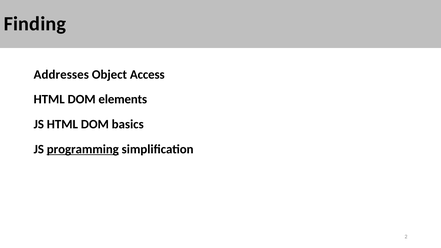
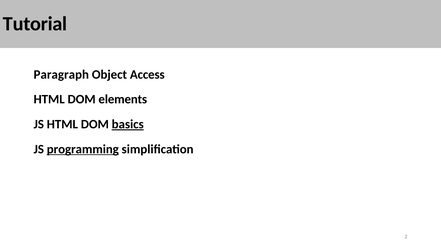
Finding: Finding -> Tutorial
Addresses: Addresses -> Paragraph
basics underline: none -> present
